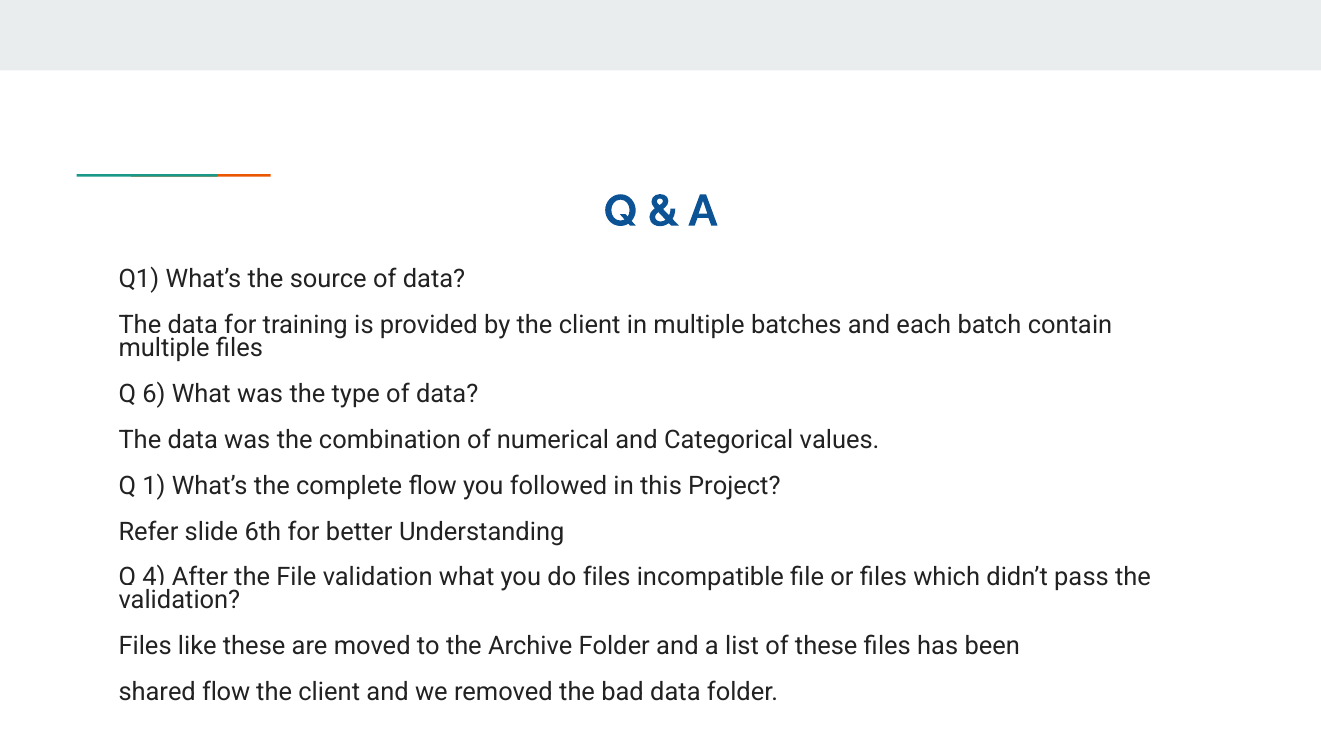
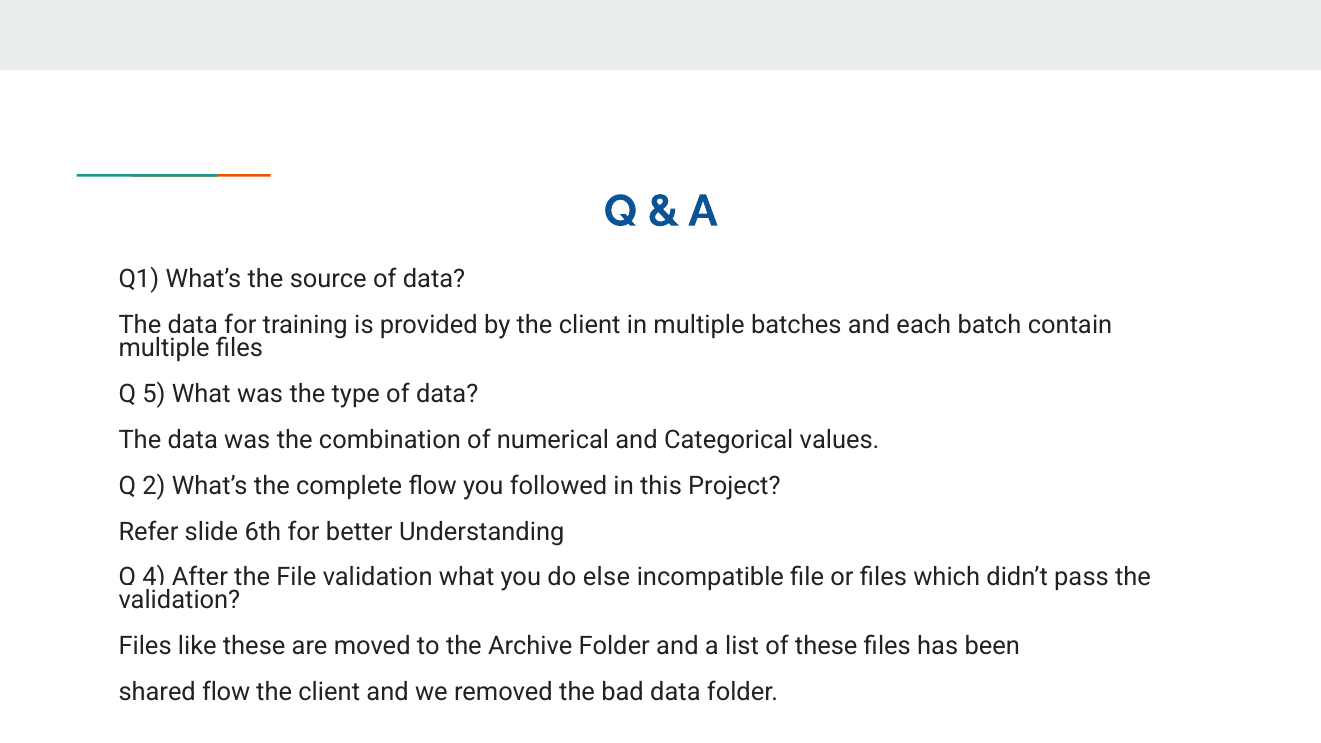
6: 6 -> 5
1: 1 -> 2
do files: files -> else
